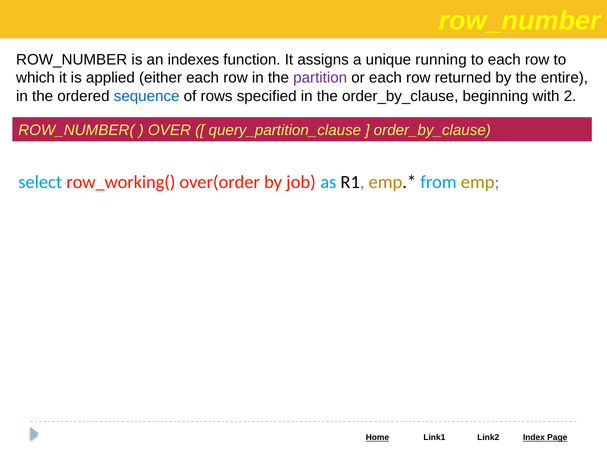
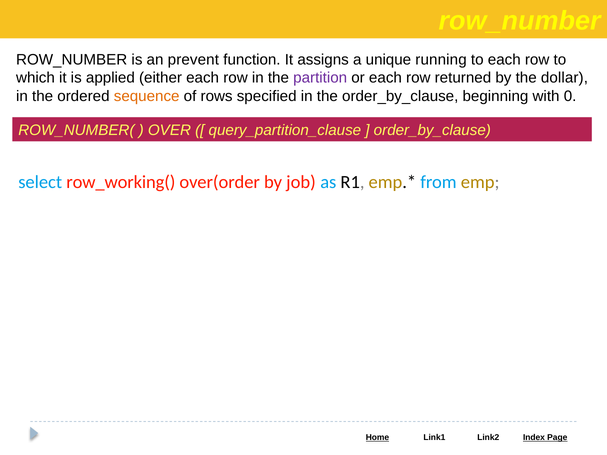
indexes: indexes -> prevent
entire: entire -> dollar
sequence colour: blue -> orange
2: 2 -> 0
